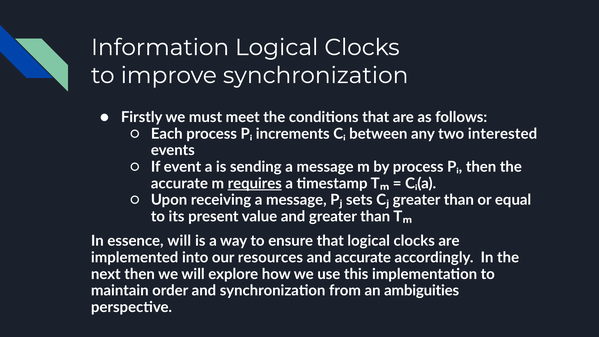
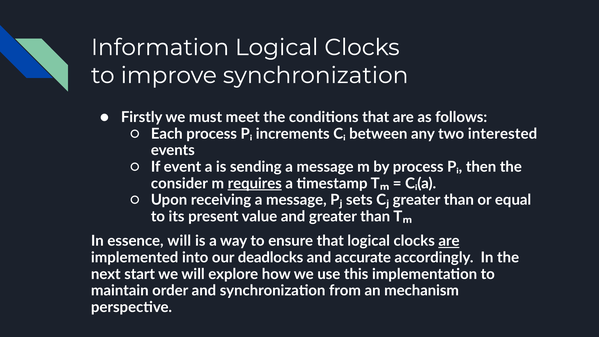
accurate at (179, 183): accurate -> consider
are at (449, 241) underline: none -> present
resources: resources -> deadlocks
next then: then -> start
ambiguities: ambiguities -> mechanism
